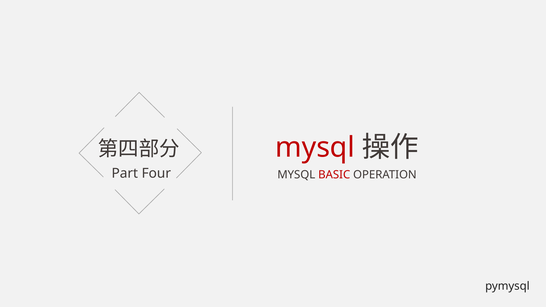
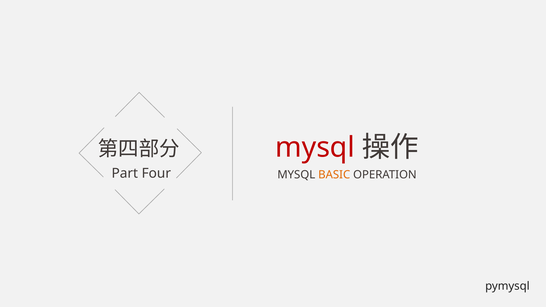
BASIC colour: red -> orange
